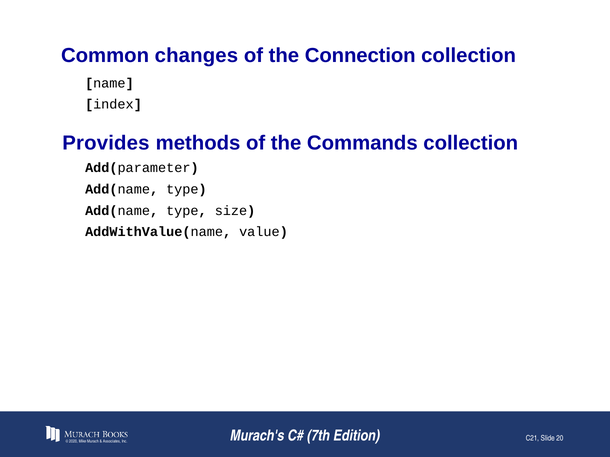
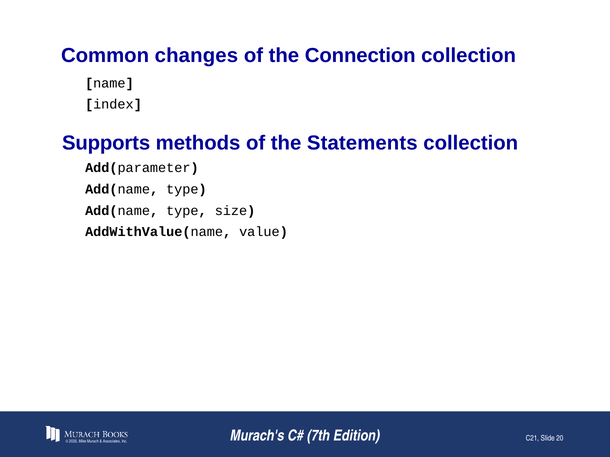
Provides: Provides -> Supports
Commands: Commands -> Statements
